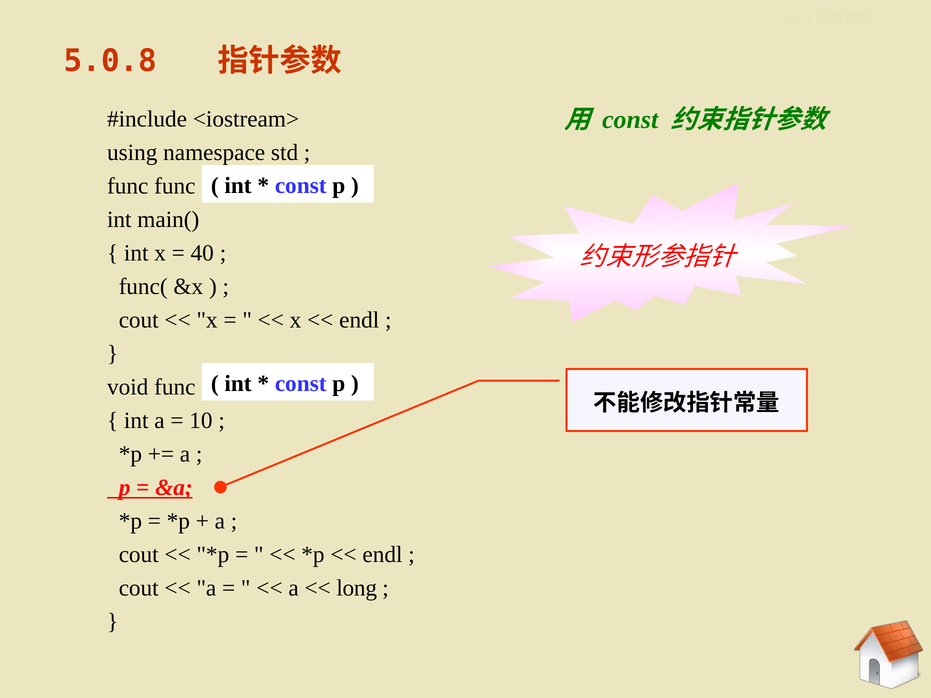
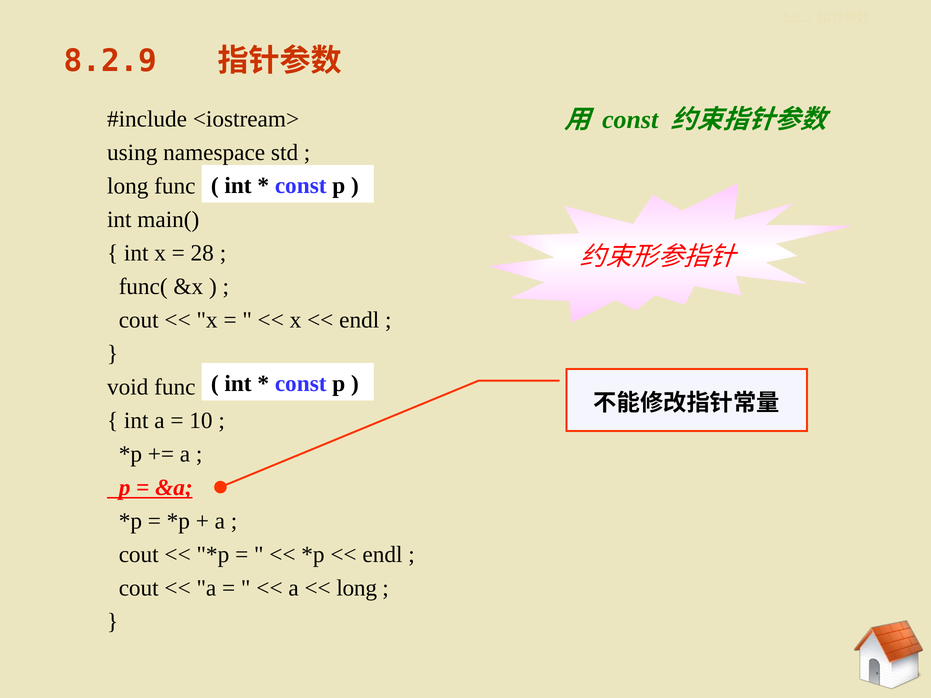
5.0.8: 5.0.8 -> 8.2.9
func at (128, 186): func -> long
40: 40 -> 28
